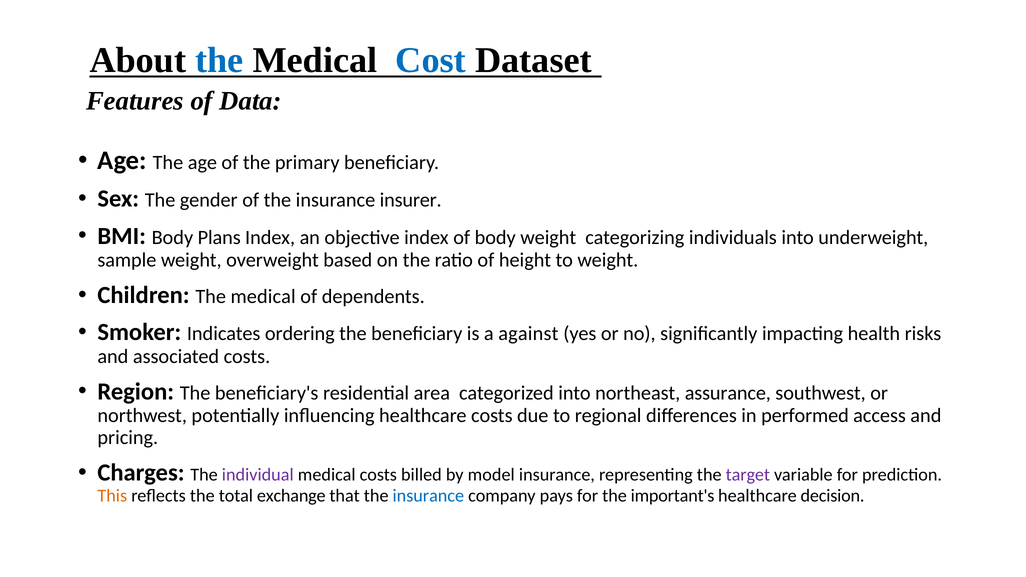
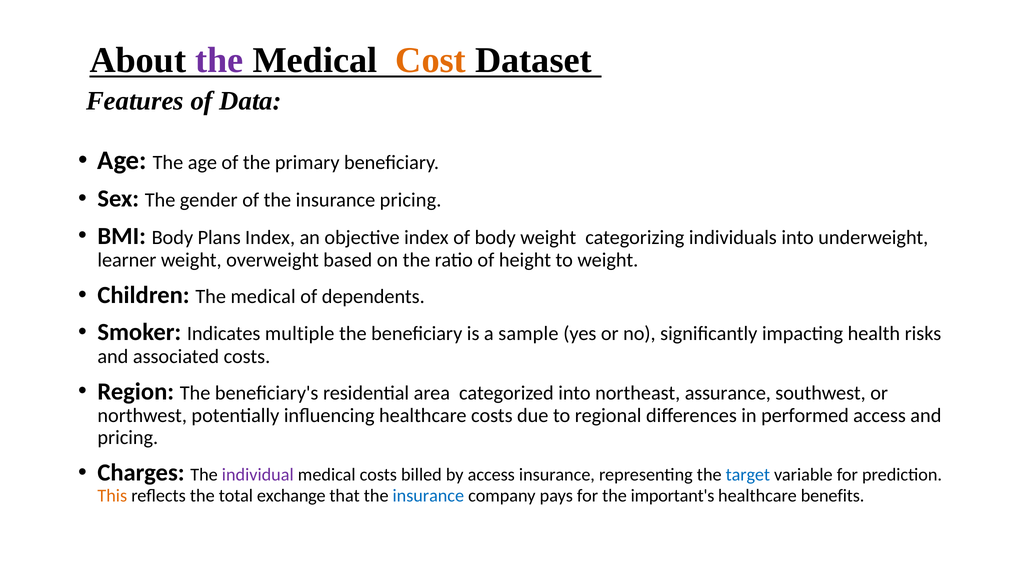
the at (219, 60) colour: blue -> purple
Cost colour: blue -> orange
insurance insurer: insurer -> pricing
sample: sample -> learner
ordering: ordering -> multiple
against: against -> sample
by model: model -> access
target colour: purple -> blue
decision: decision -> benefits
